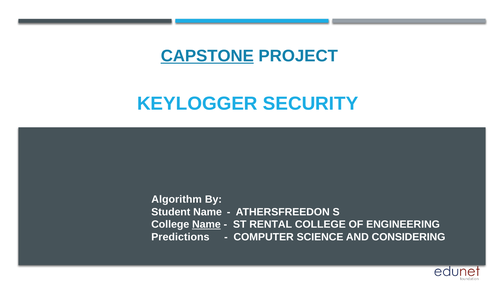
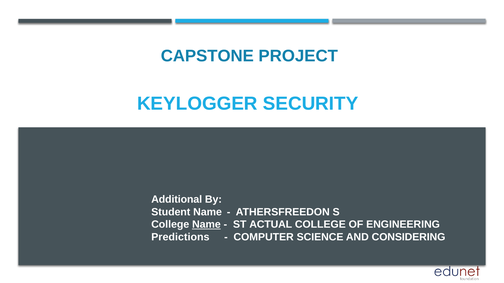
CAPSTONE underline: present -> none
Algorithm: Algorithm -> Additional
RENTAL: RENTAL -> ACTUAL
